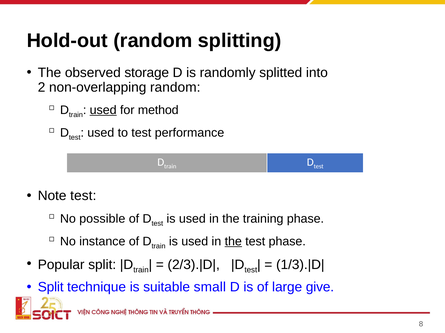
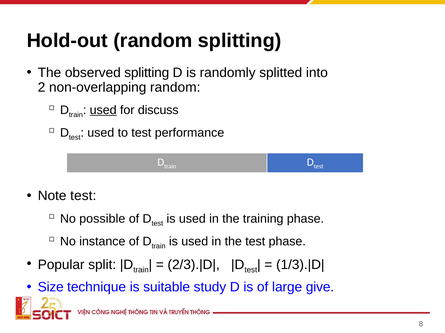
observed storage: storage -> splitting
method: method -> discuss
the at (233, 242) underline: present -> none
Split at (51, 288): Split -> Size
small: small -> study
